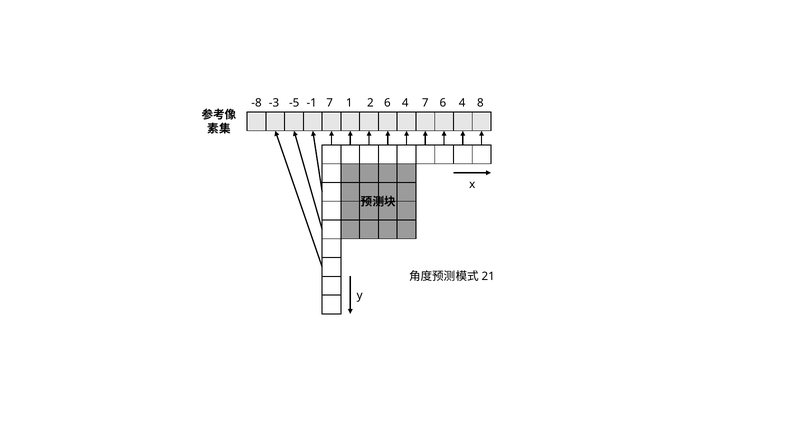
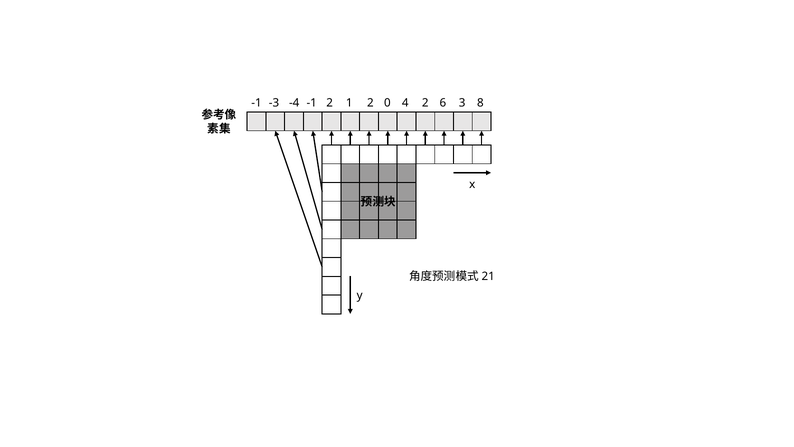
-8 at (257, 103): -8 -> -1
-5: -5 -> -4
-1 7: 7 -> 2
2 6: 6 -> 0
4 7: 7 -> 2
4 at (462, 103): 4 -> 3
